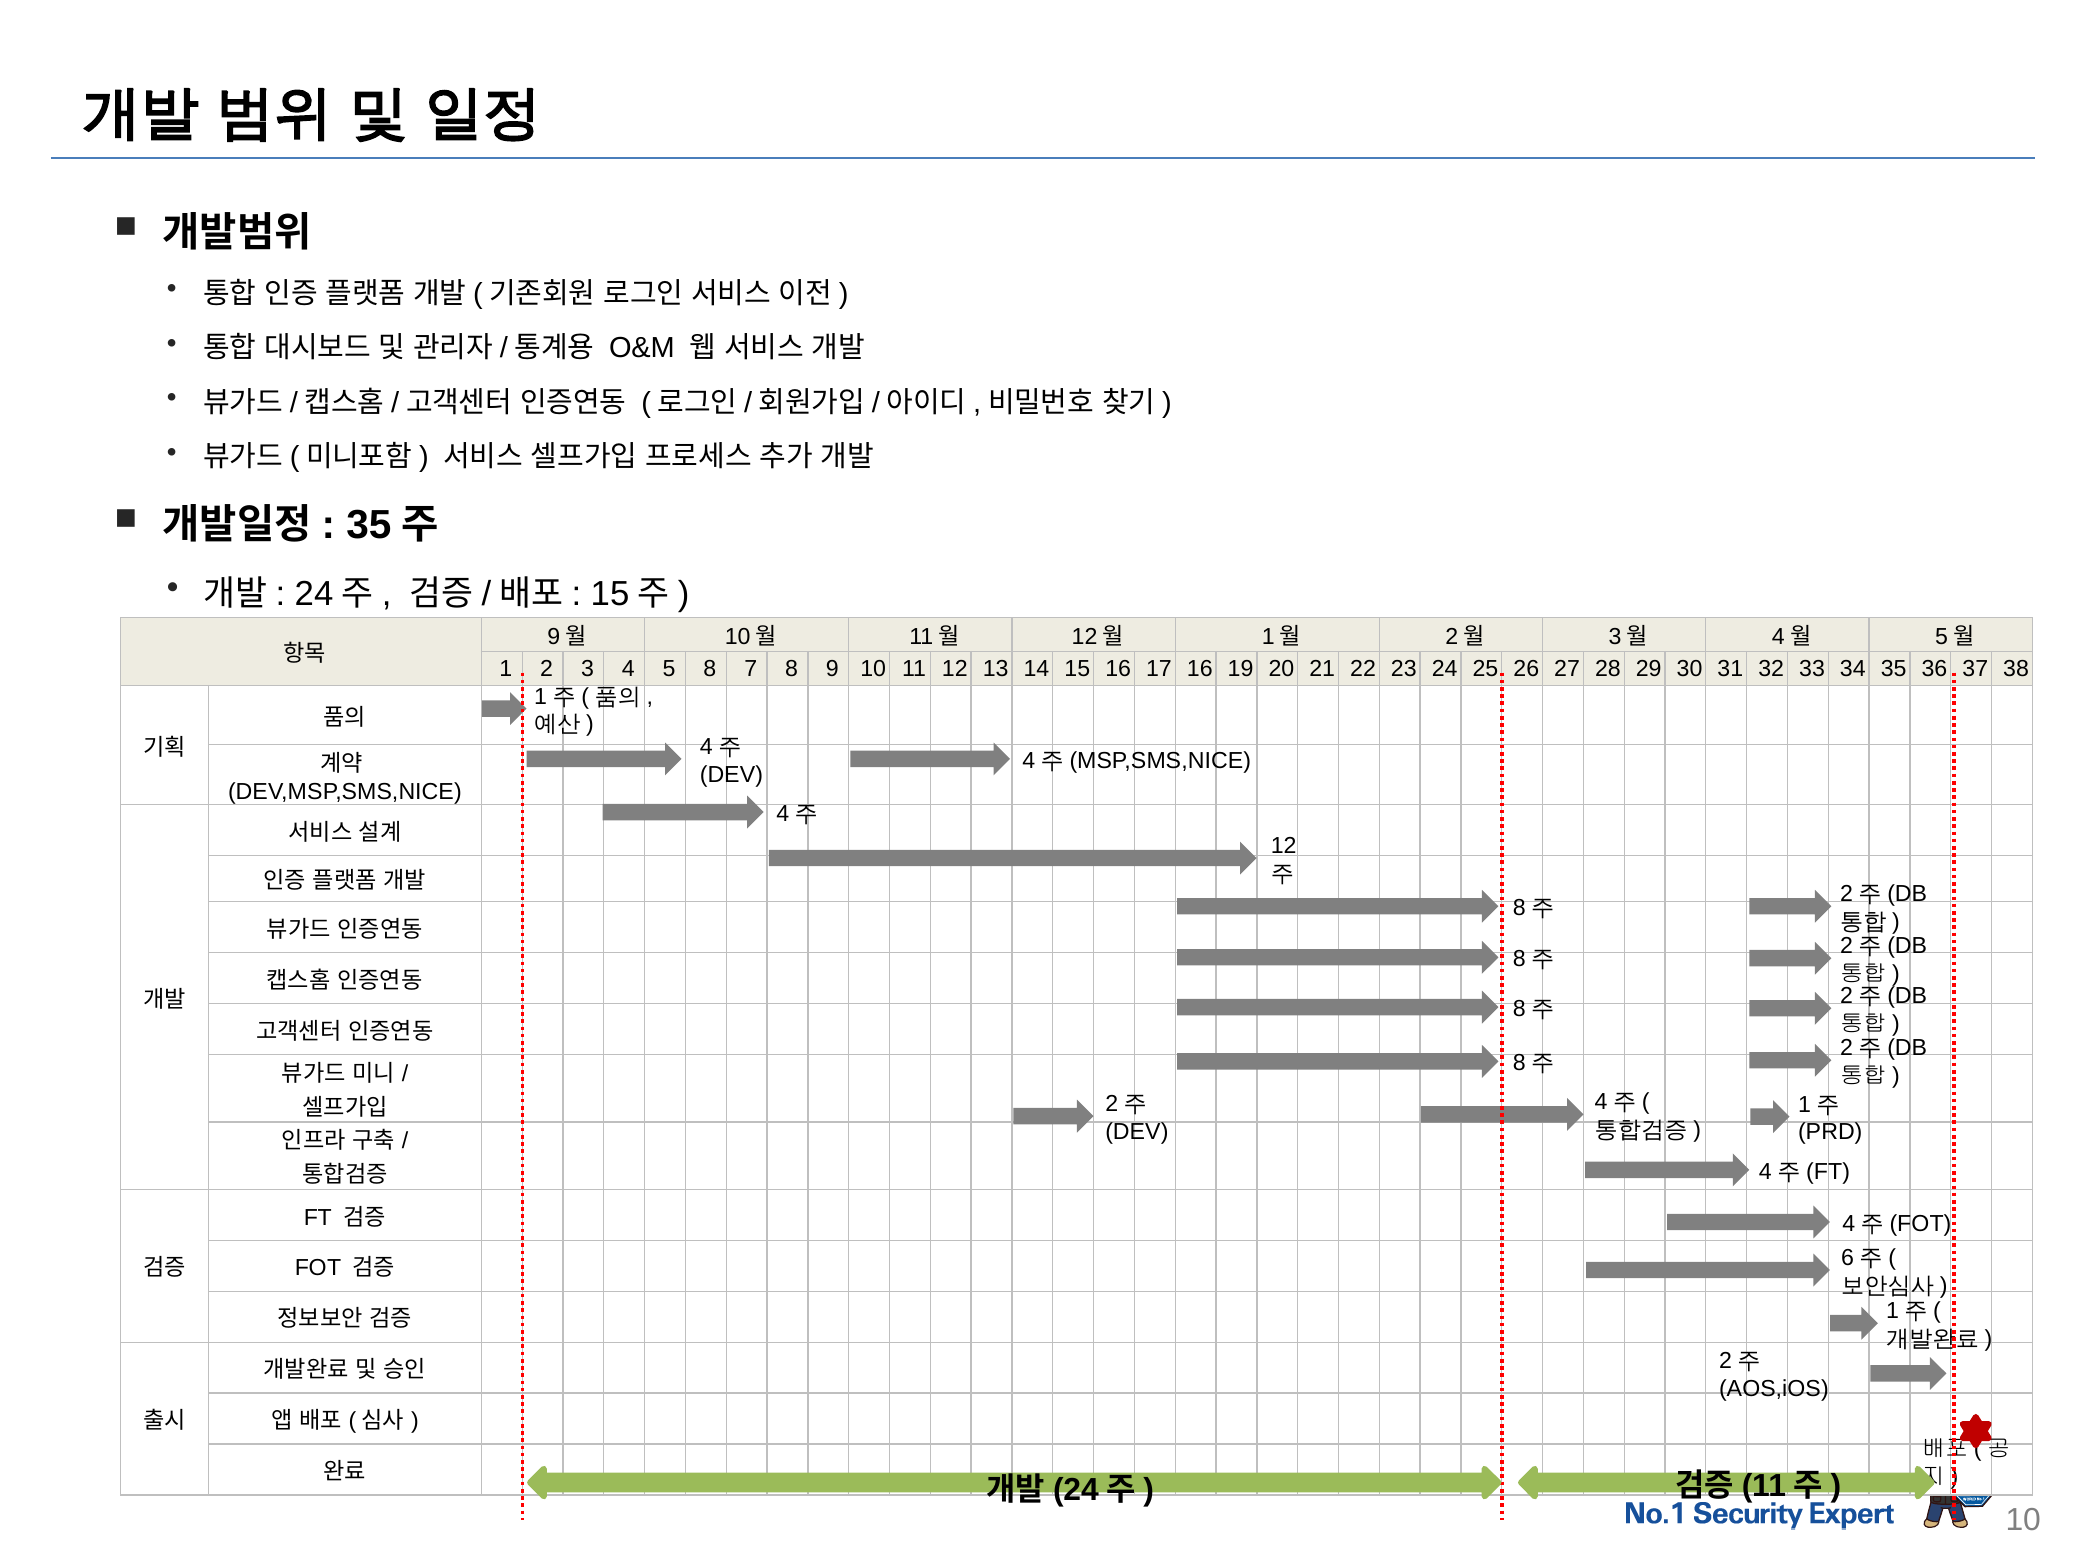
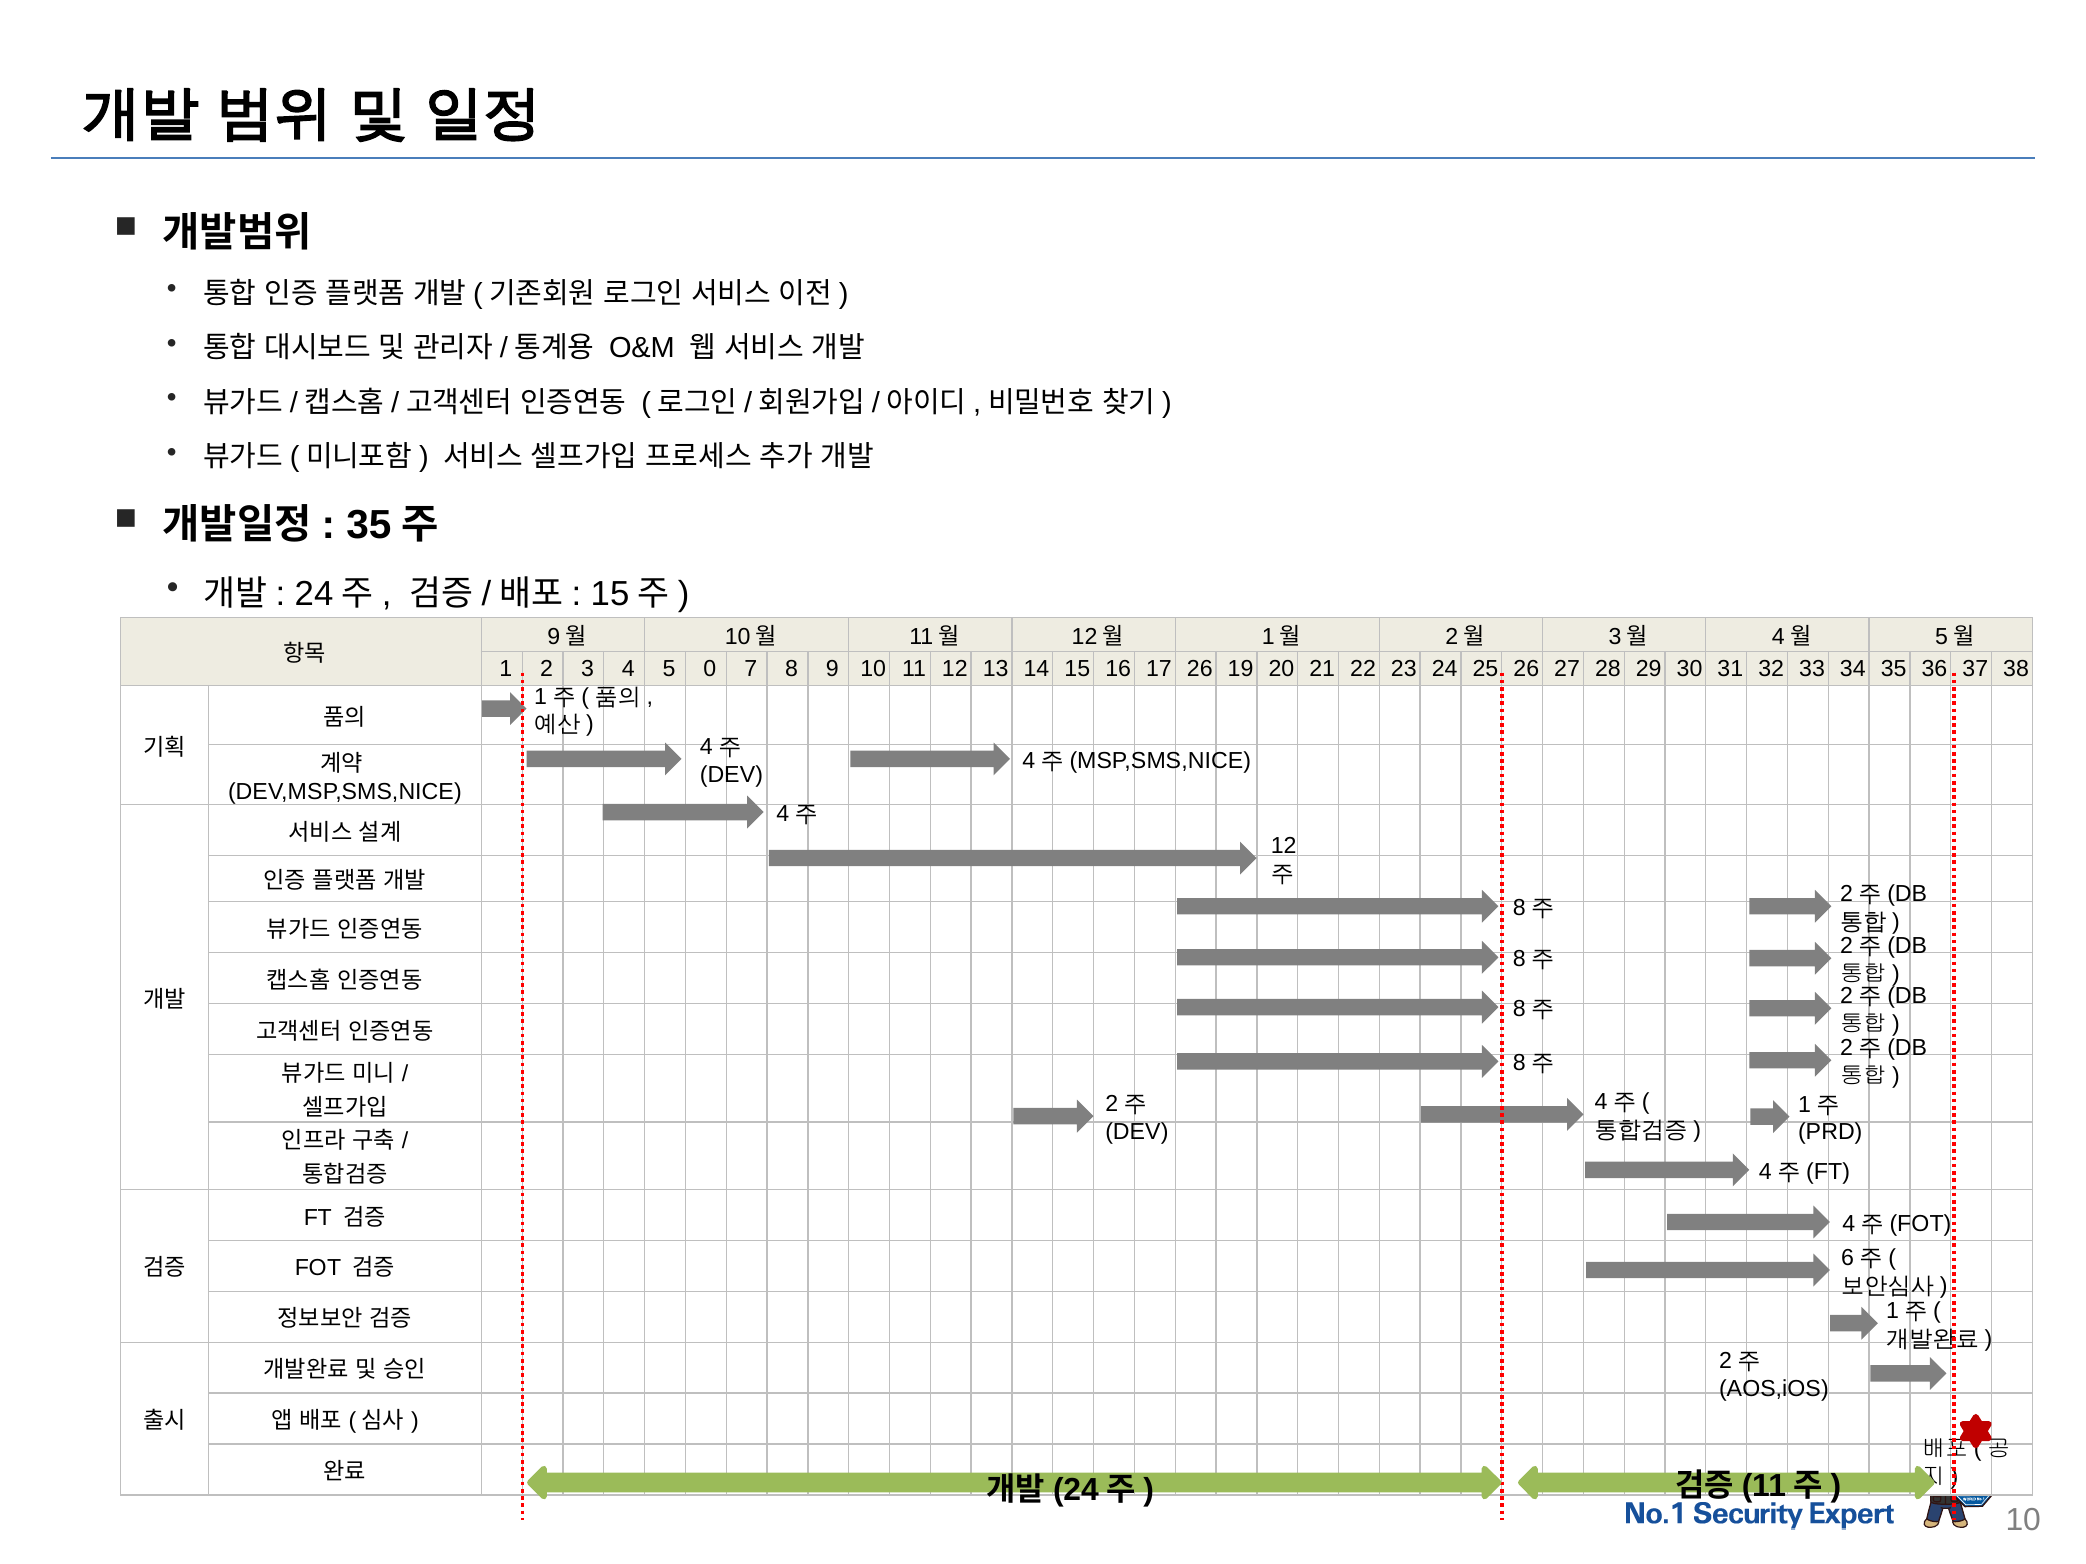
5 8: 8 -> 0
17 16: 16 -> 26
